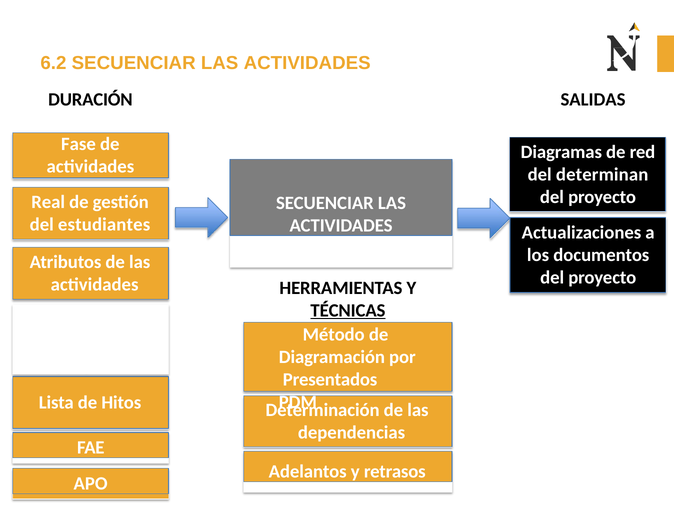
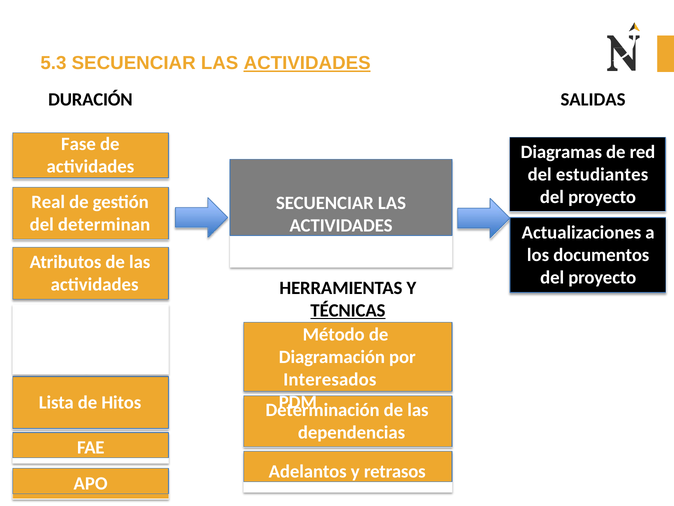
6.2: 6.2 -> 5.3
ACTIVIDADES at (307, 63) underline: none -> present
determinan: determinan -> estudiantes
estudiantes: estudiantes -> determinan
Presentados: Presentados -> Interesados
